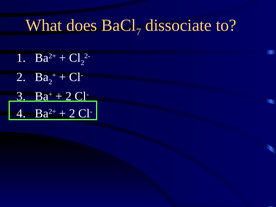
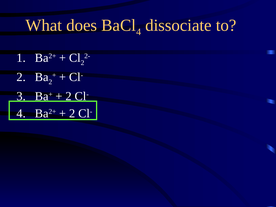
7 at (139, 32): 7 -> 4
